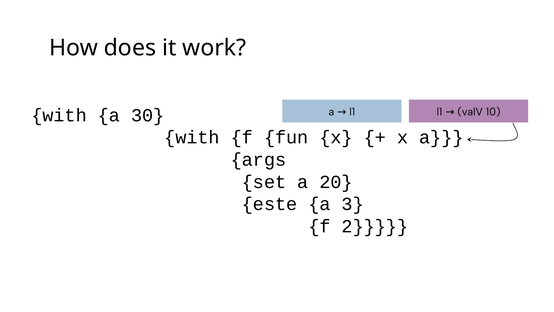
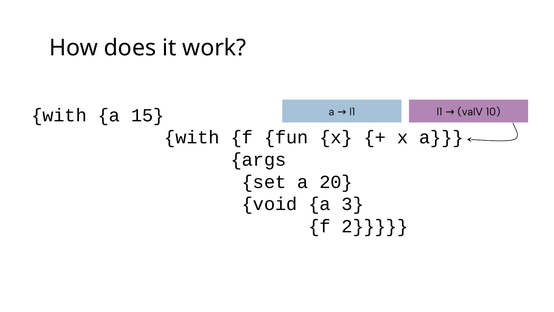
30: 30 -> 15
este: este -> void
